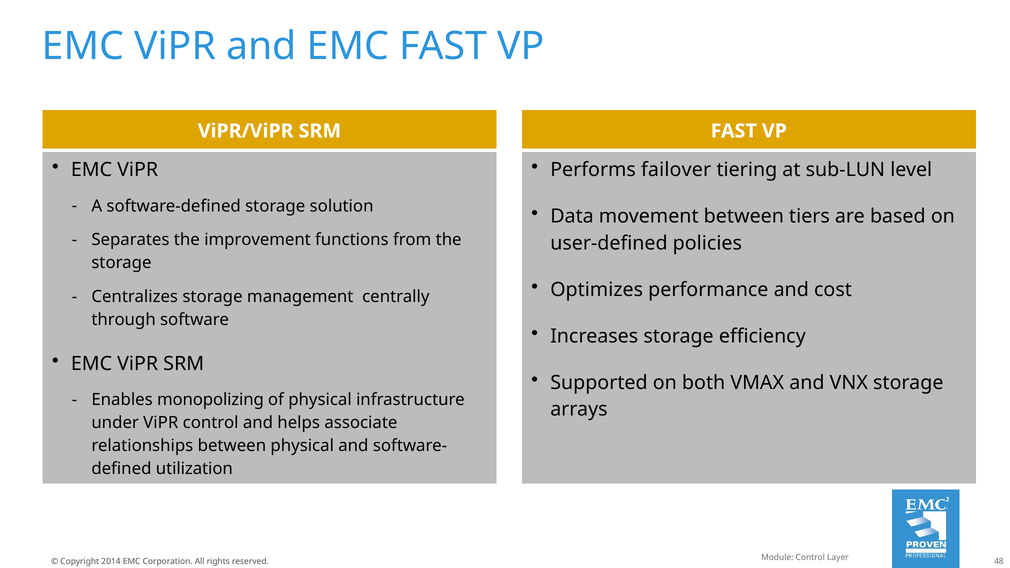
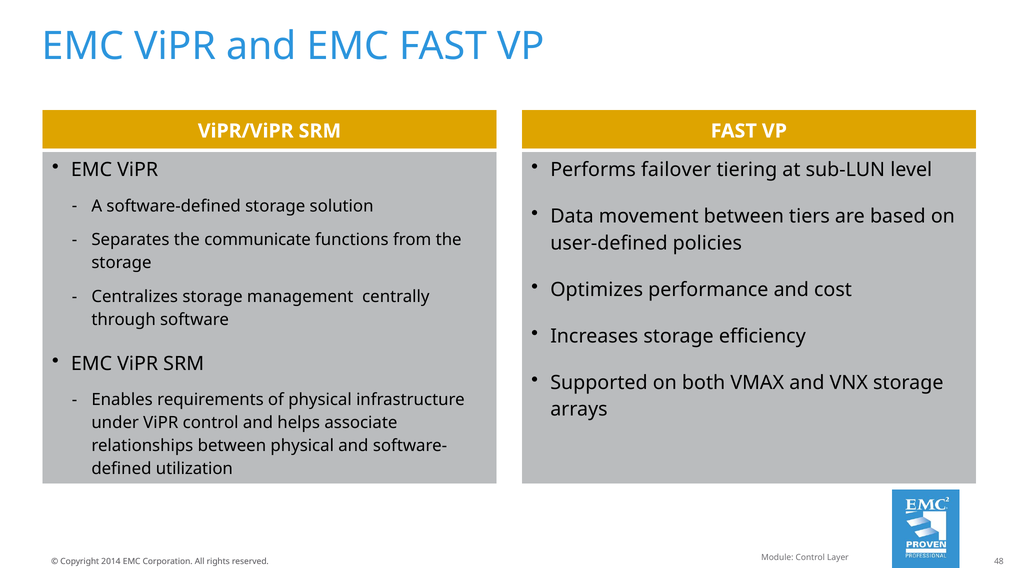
improvement: improvement -> communicate
monopolizing: monopolizing -> requirements
